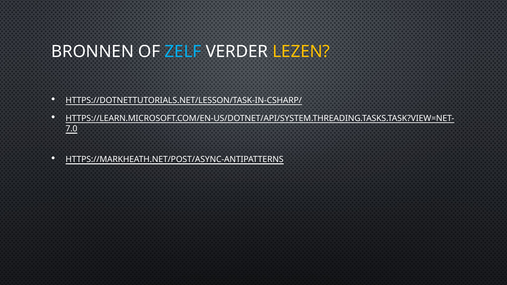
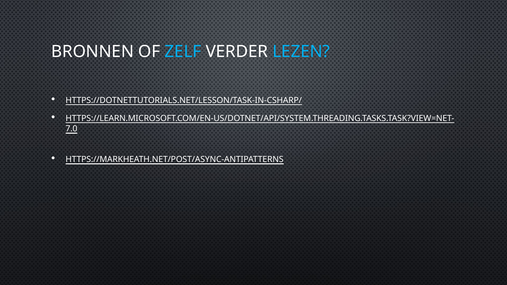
LEZEN colour: yellow -> light blue
